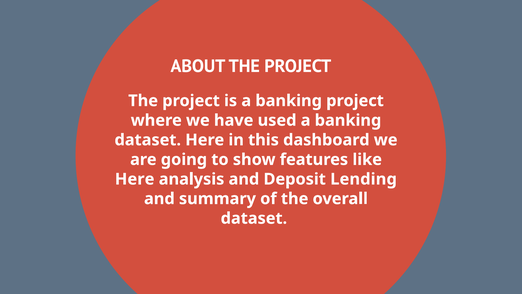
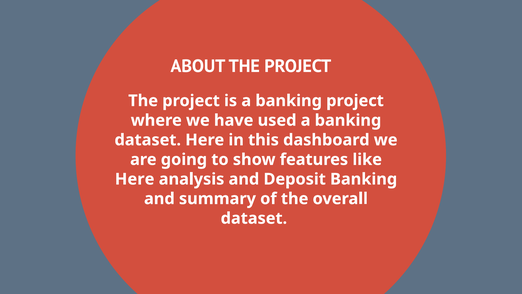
Deposit Lending: Lending -> Banking
